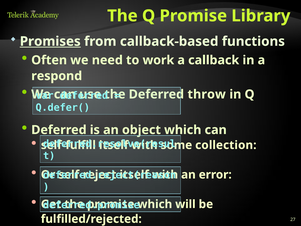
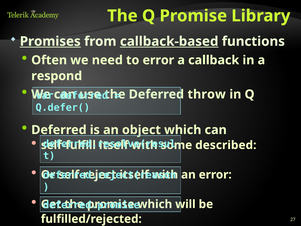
callback-based underline: none -> present
to work: work -> error
collection: collection -> described
